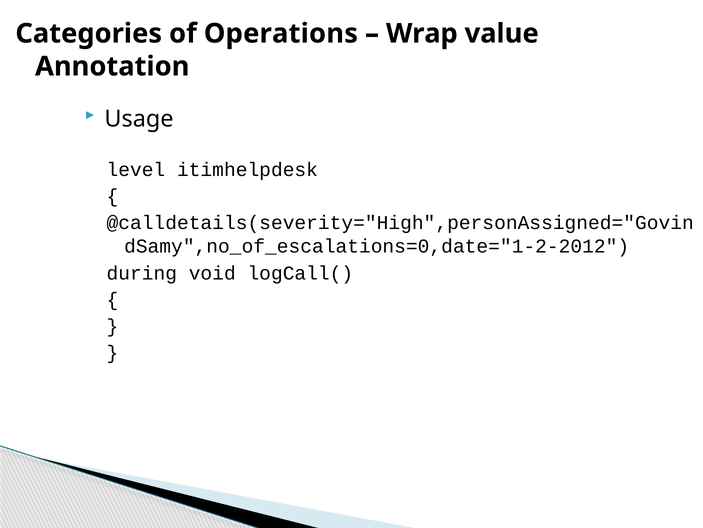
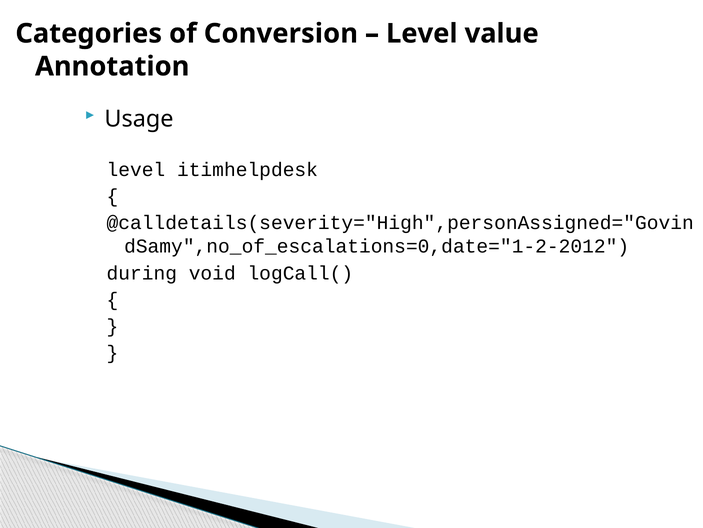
Operations: Operations -> Conversion
Wrap at (422, 33): Wrap -> Level
